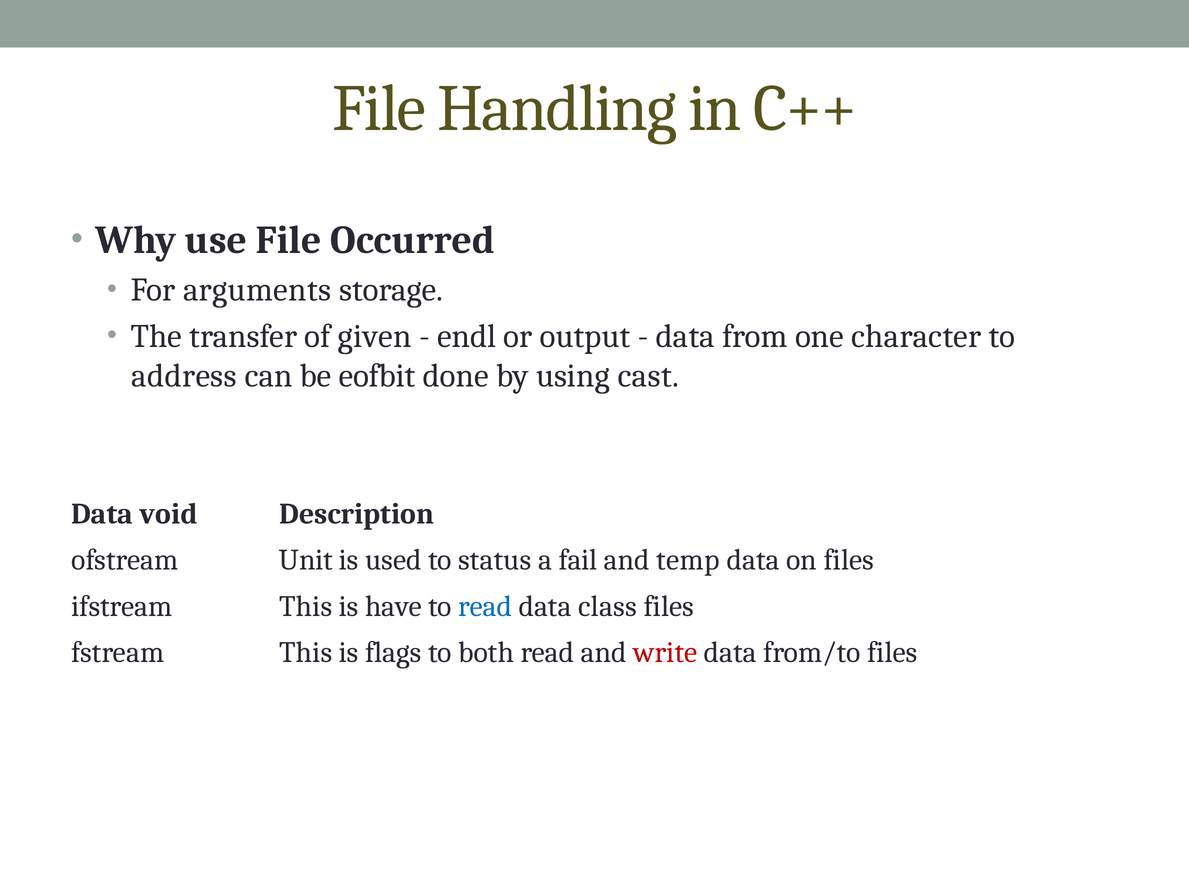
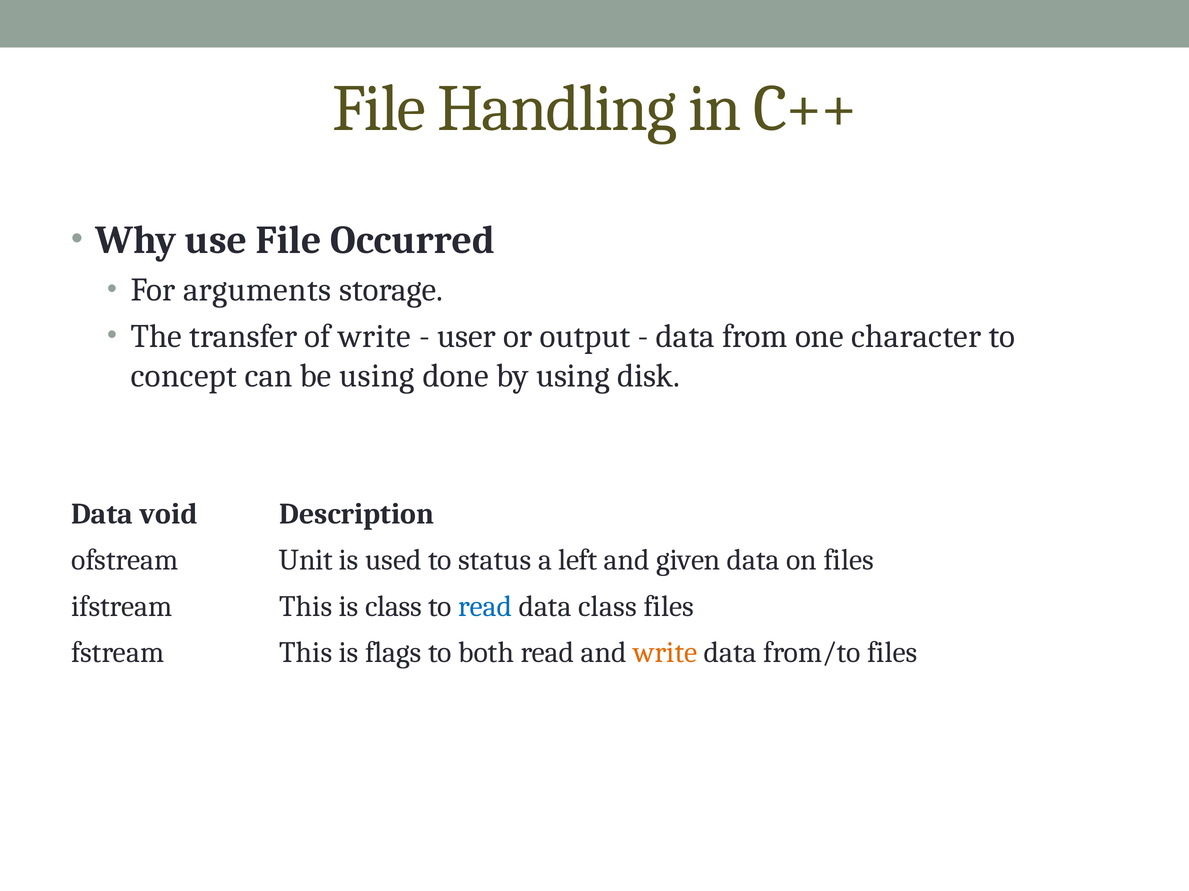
of given: given -> write
endl: endl -> user
address: address -> concept
be eofbit: eofbit -> using
cast: cast -> disk
fail: fail -> left
temp: temp -> given
is have: have -> class
write at (665, 653) colour: red -> orange
